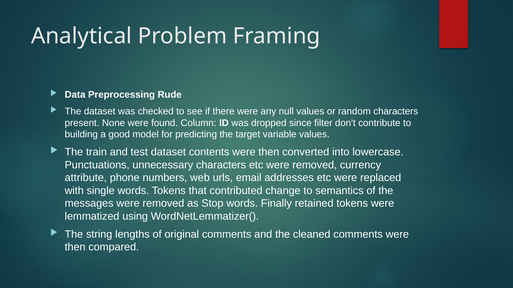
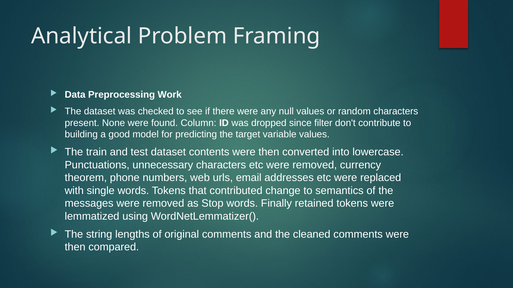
Rude: Rude -> Work
attribute: attribute -> theorem
